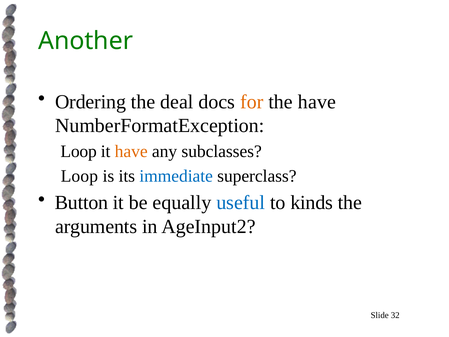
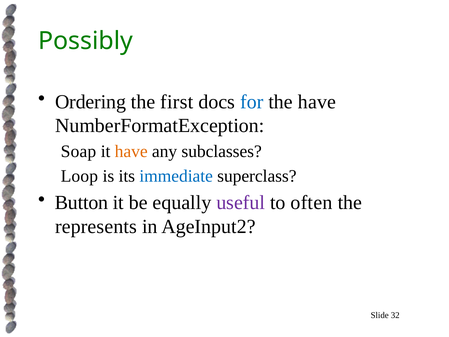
Another: Another -> Possibly
deal: deal -> first
for colour: orange -> blue
Loop at (79, 151): Loop -> Soap
useful colour: blue -> purple
kinds: kinds -> often
arguments: arguments -> represents
